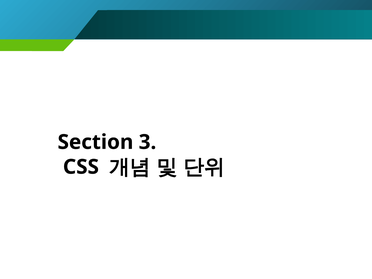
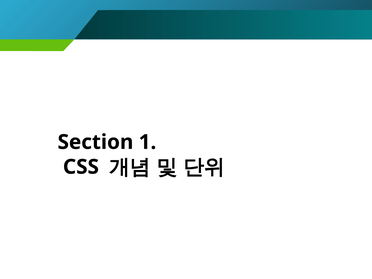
3: 3 -> 1
